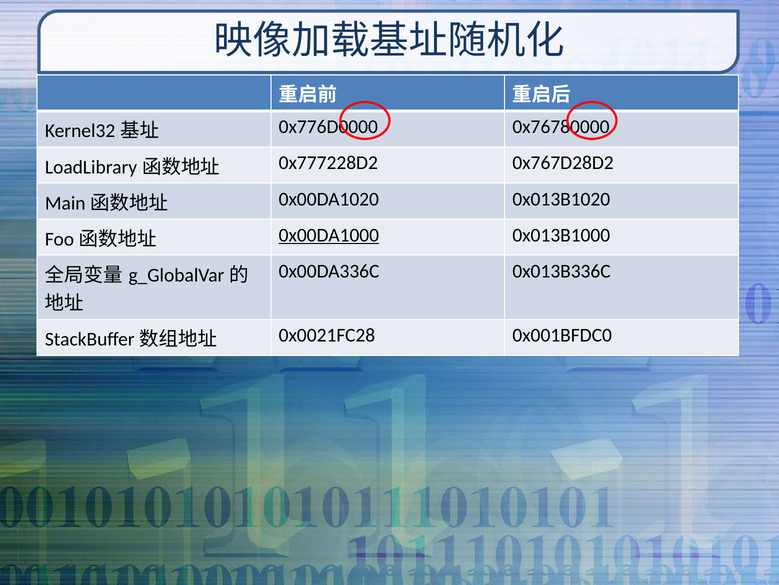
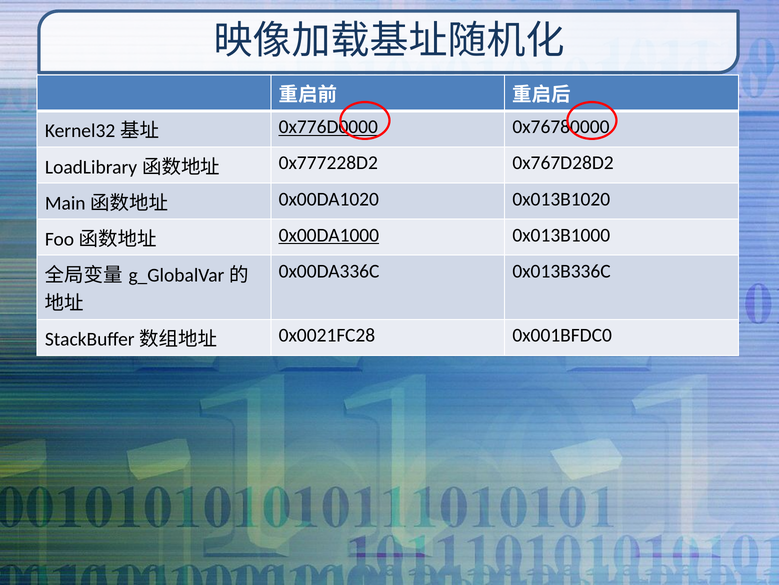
0x776D0000 underline: none -> present
